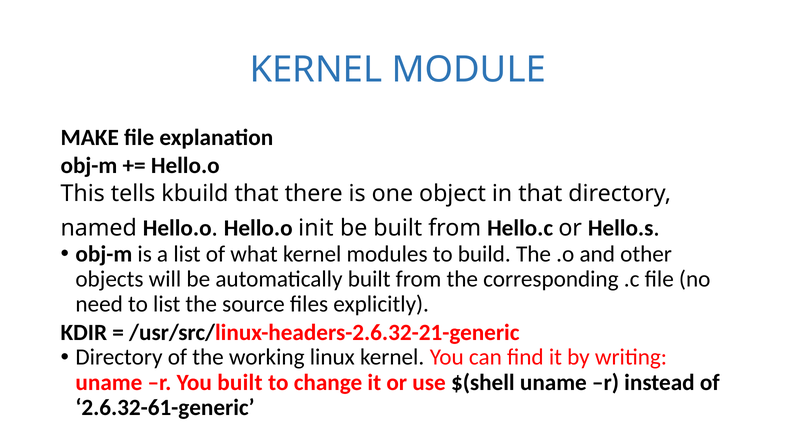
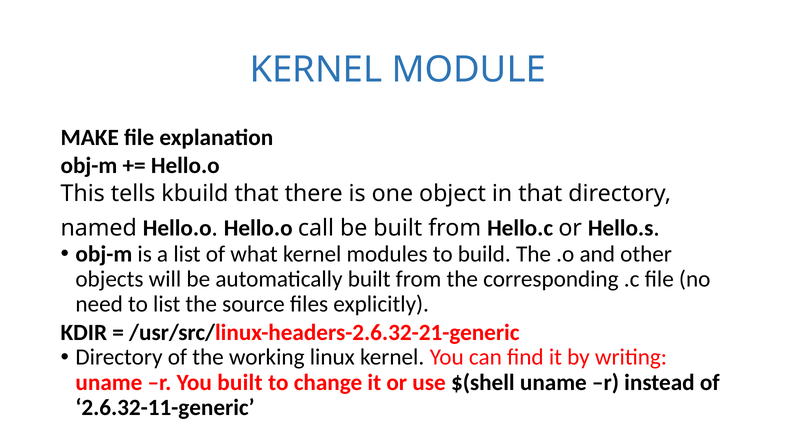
init: init -> call
2.6.32-61-generic: 2.6.32-61-generic -> 2.6.32-11-generic
